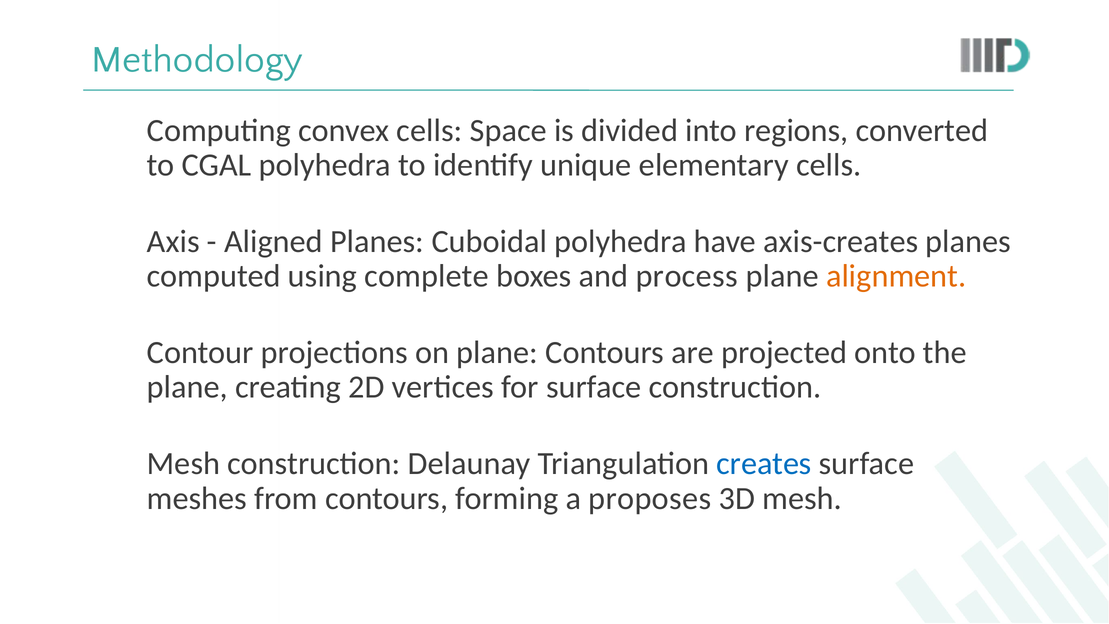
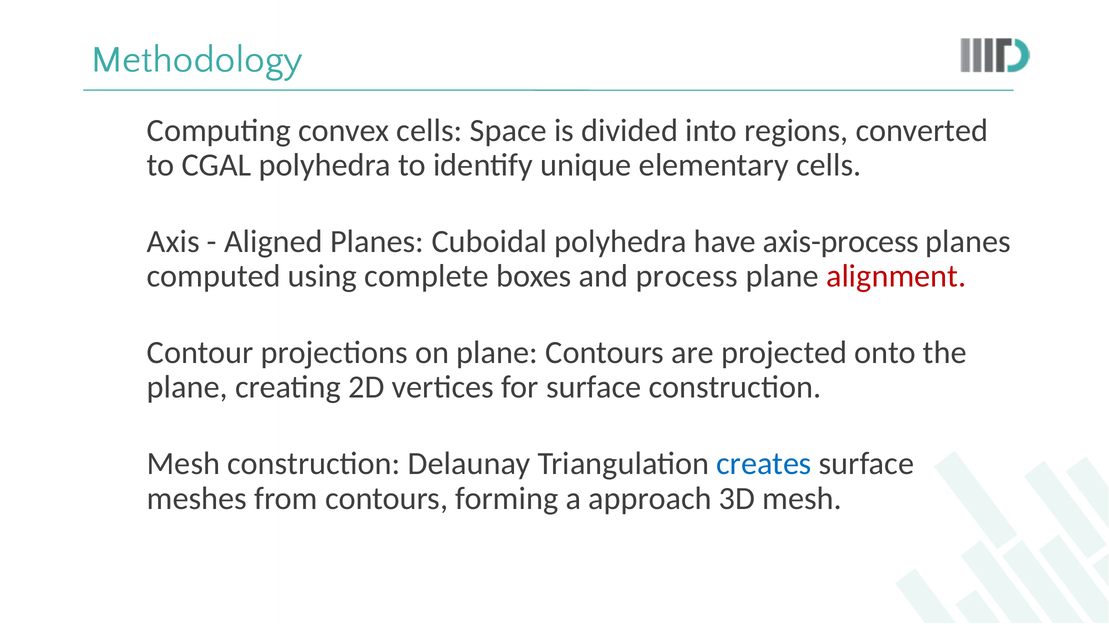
axis-creates: axis-creates -> axis-process
alignment colour: orange -> red
proposes: proposes -> approach
